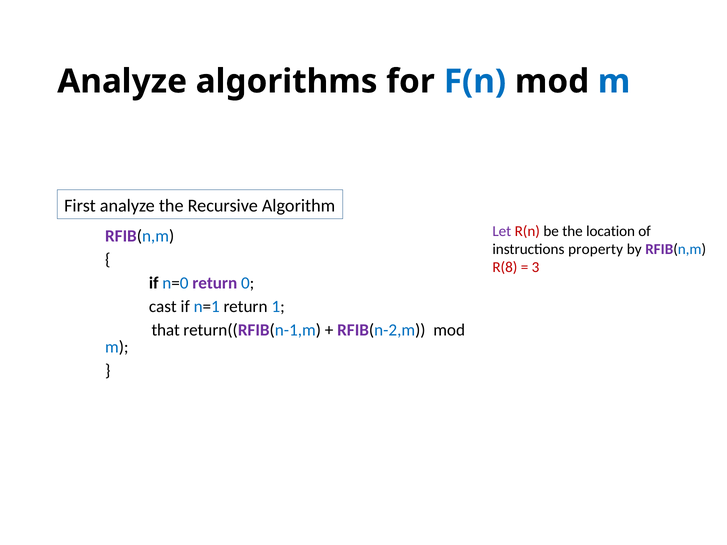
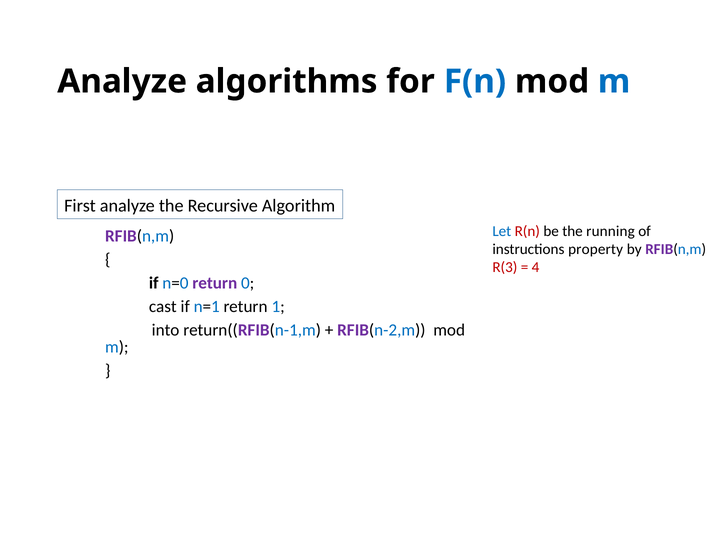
Let colour: purple -> blue
location: location -> running
R(8: R(8 -> R(3
3: 3 -> 4
that: that -> into
